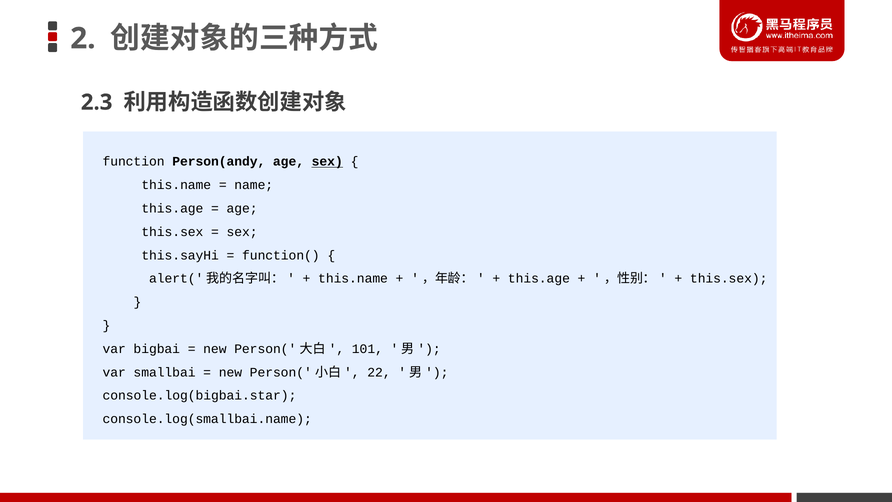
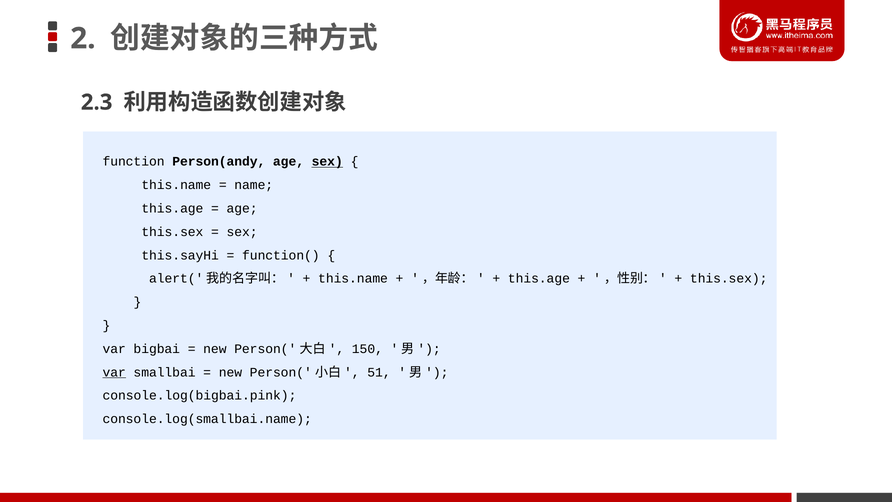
101: 101 -> 150
var at (114, 372) underline: none -> present
22: 22 -> 51
console.log(bigbai.star: console.log(bigbai.star -> console.log(bigbai.pink
